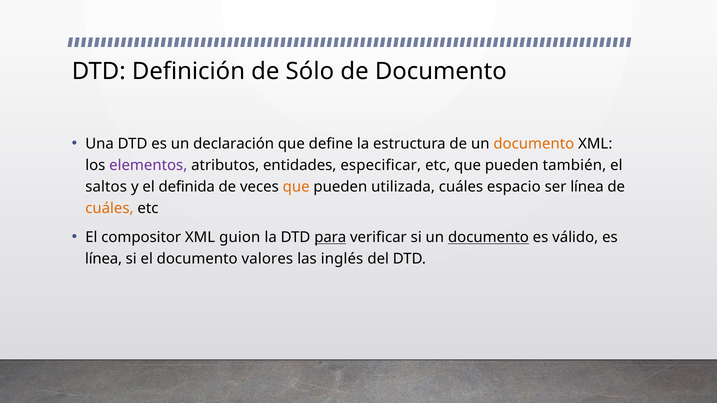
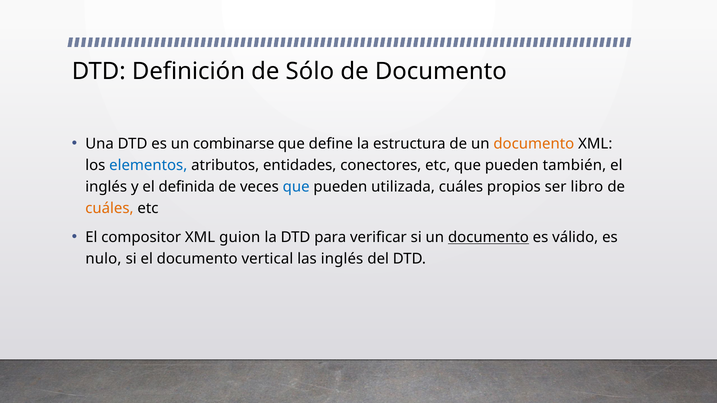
declaración: declaración -> combinarse
elementos colour: purple -> blue
especificar: especificar -> conectores
saltos at (106, 187): saltos -> inglés
que at (296, 187) colour: orange -> blue
espacio: espacio -> propios
ser línea: línea -> libro
para underline: present -> none
línea at (104, 259): línea -> nulo
valores: valores -> vertical
